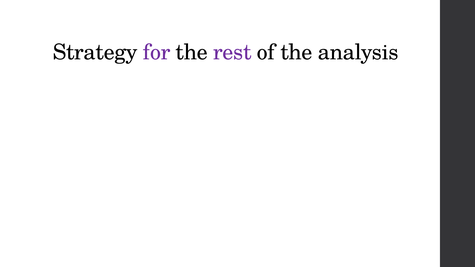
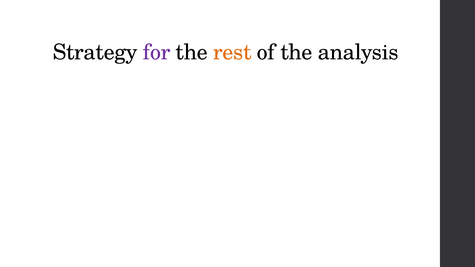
rest colour: purple -> orange
